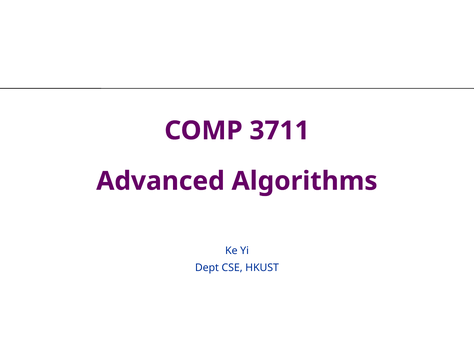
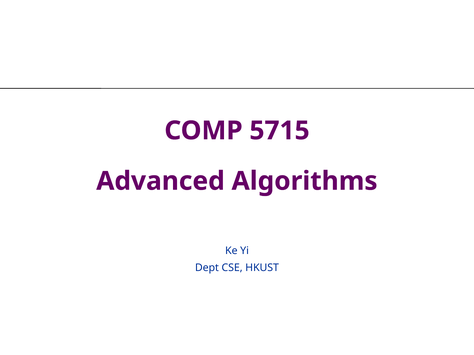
3711: 3711 -> 5715
